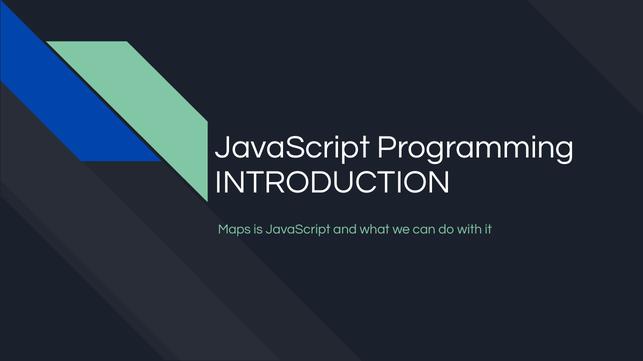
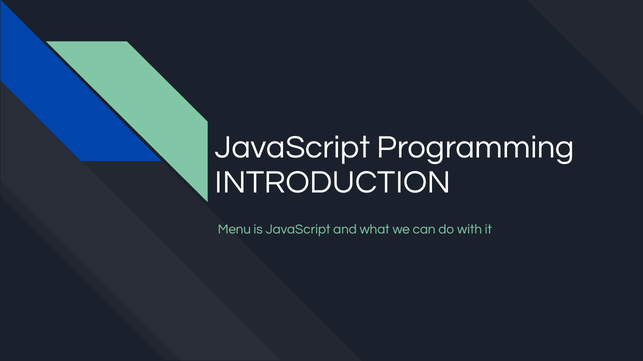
Maps: Maps -> Menu
